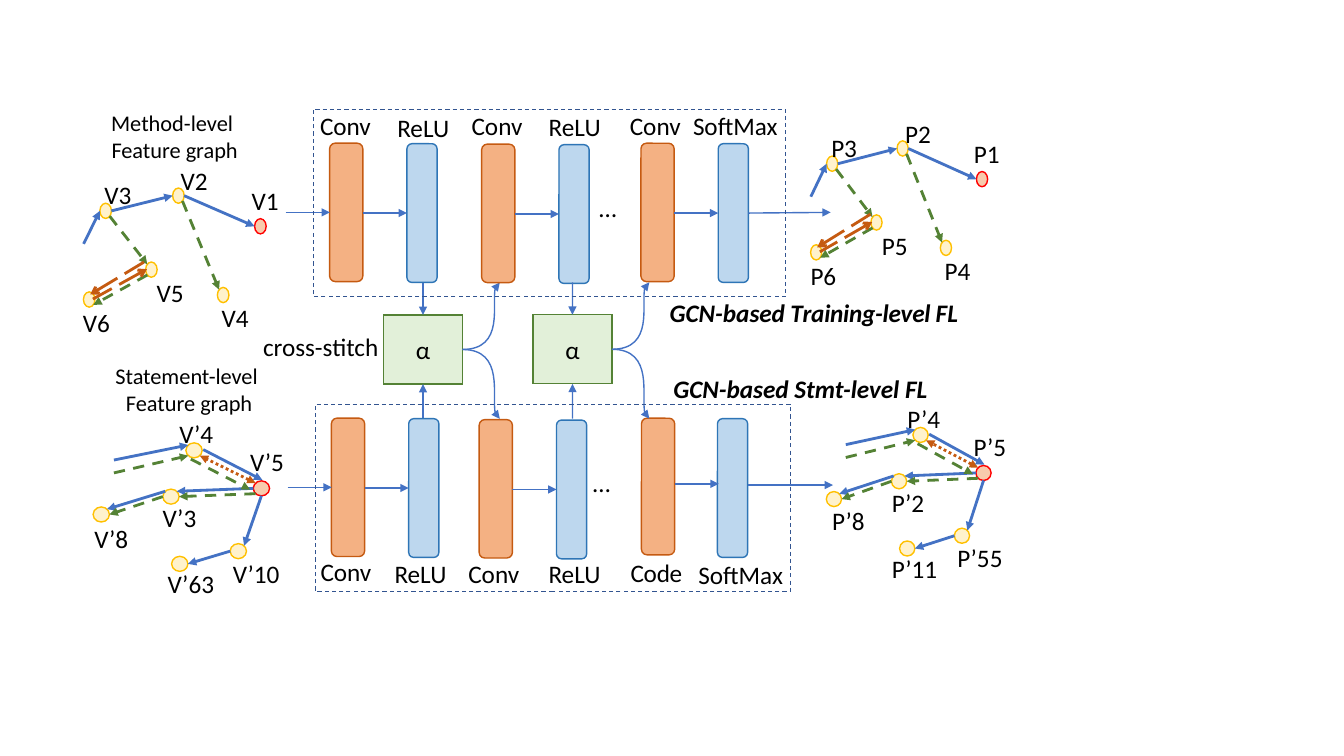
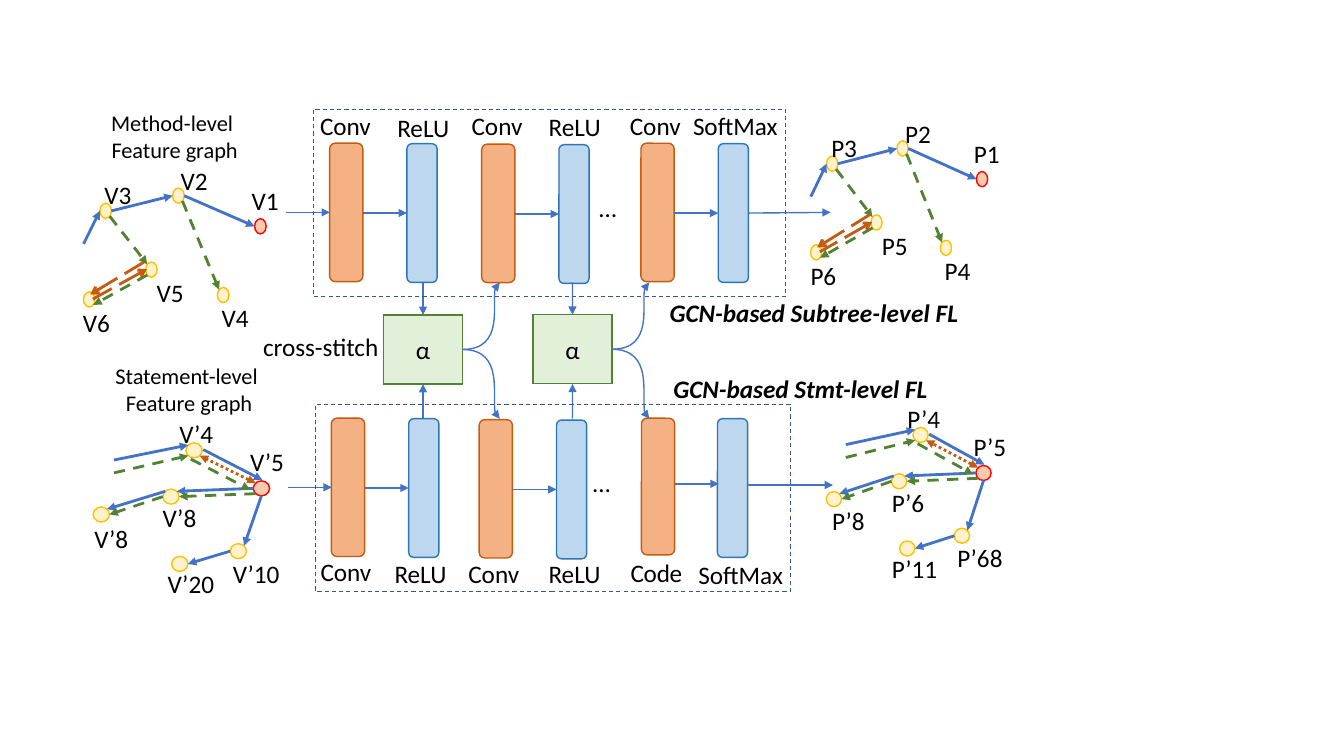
Training-level: Training-level -> Subtree-level
P’2: P’2 -> P’6
V’3 at (179, 520): V’3 -> V’8
P’55: P’55 -> P’68
V’63: V’63 -> V’20
